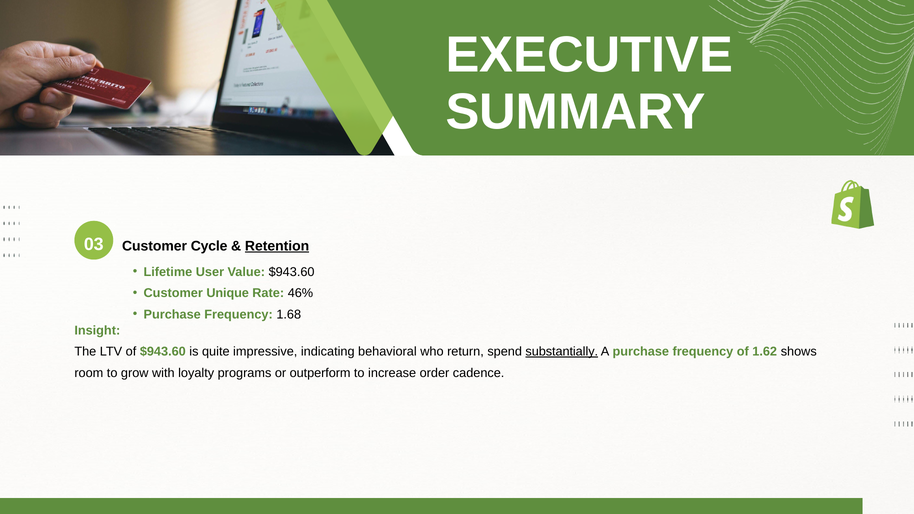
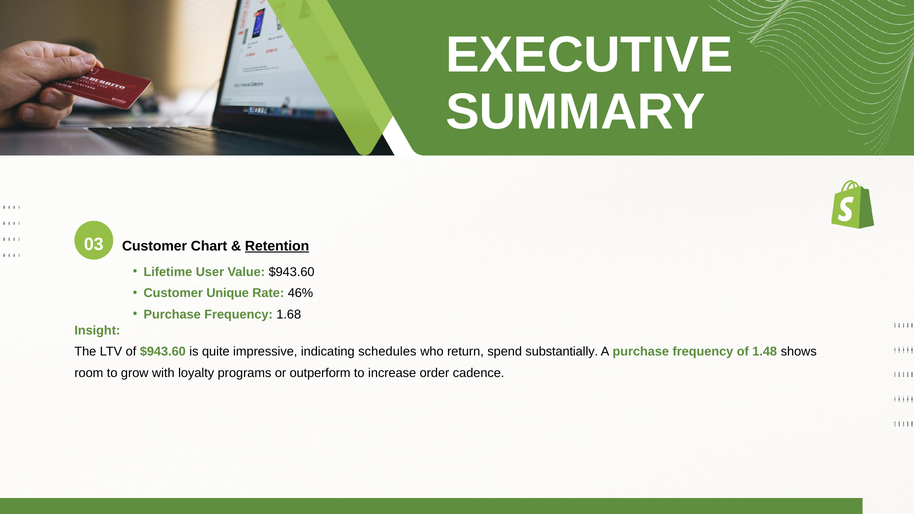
Cycle: Cycle -> Chart
behavioral: behavioral -> schedules
substantially underline: present -> none
1.62: 1.62 -> 1.48
